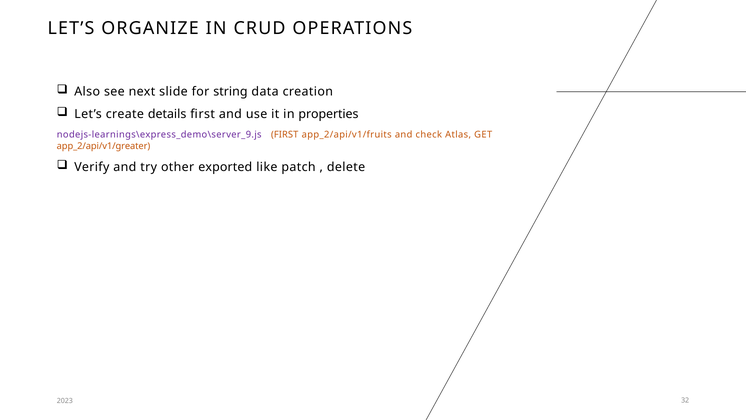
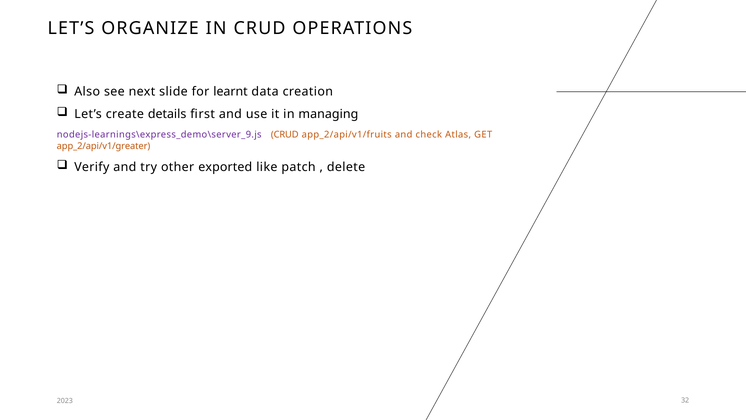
string: string -> learnt
properties: properties -> managing
nodejs-learnings\express_demo\server_9.js FIRST: FIRST -> CRUD
